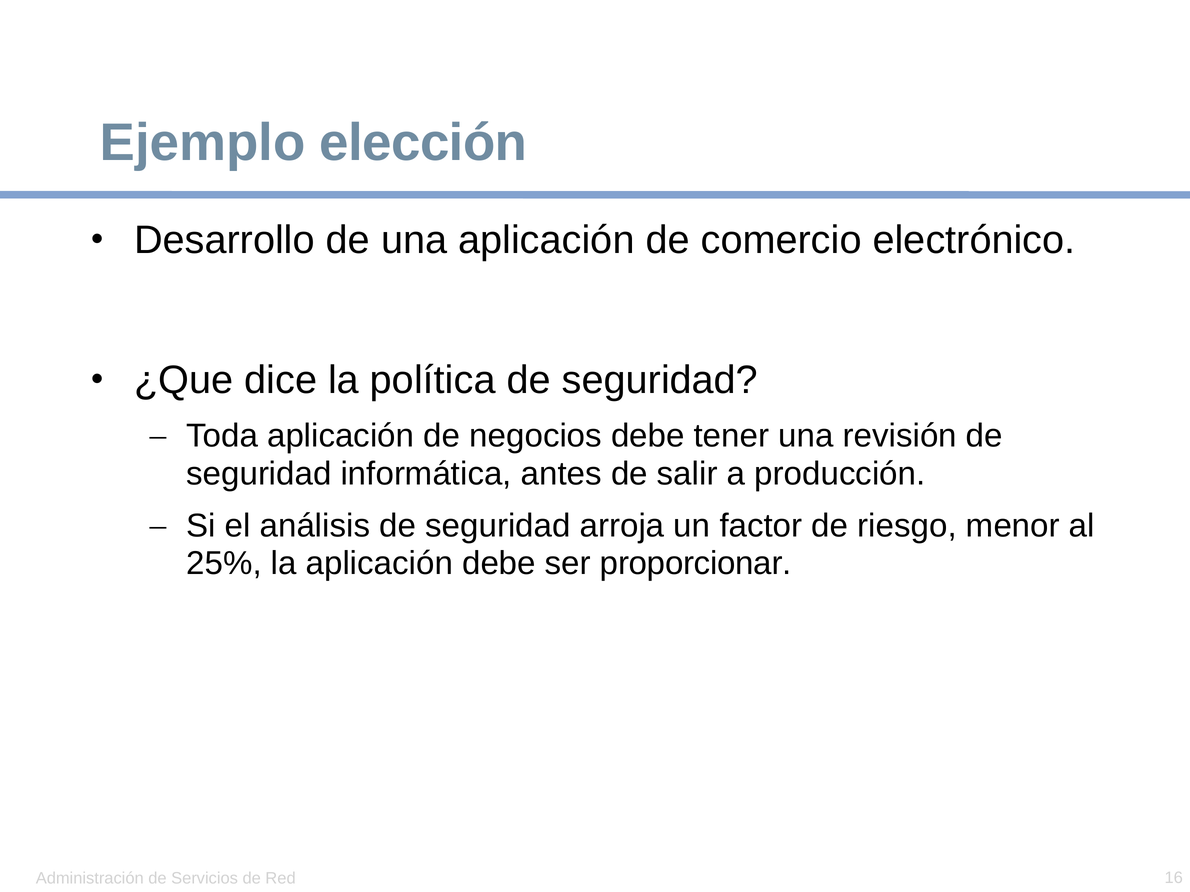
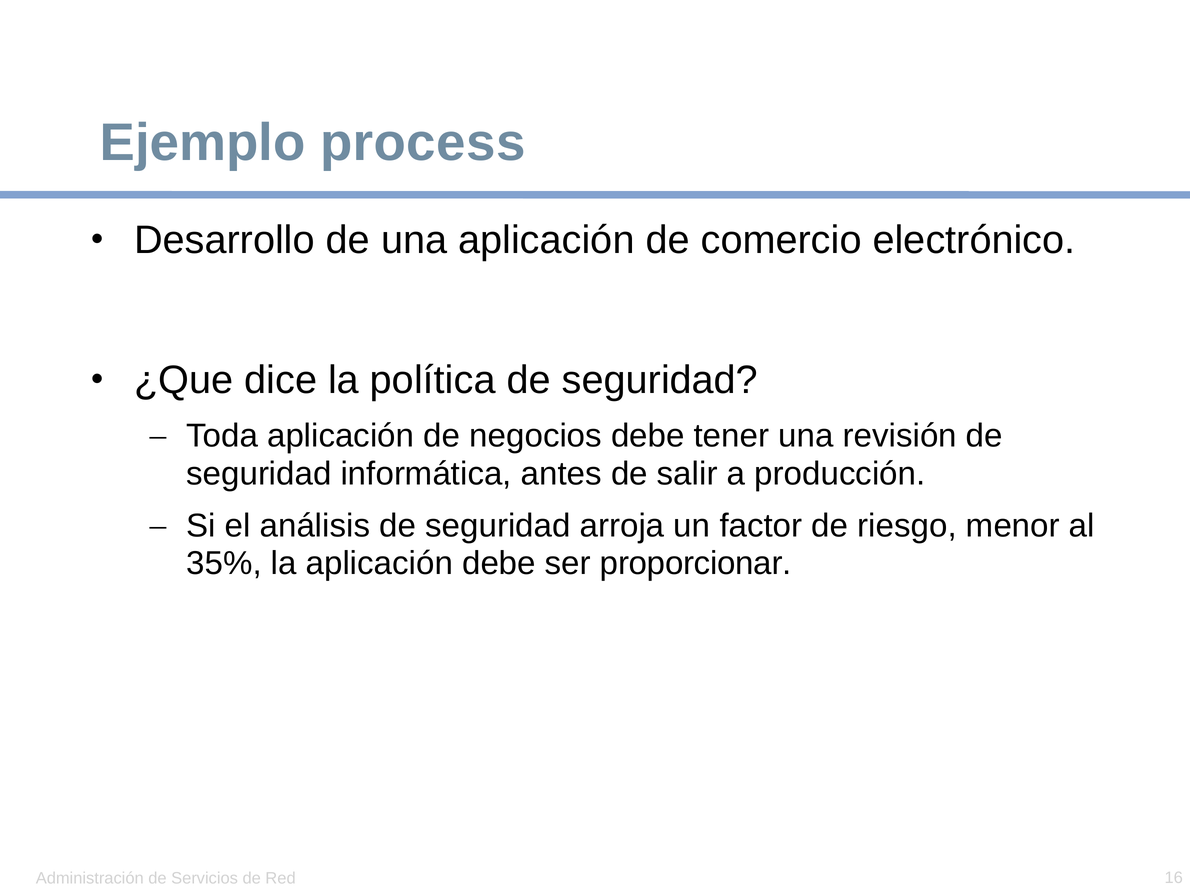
elección: elección -> process
25%: 25% -> 35%
